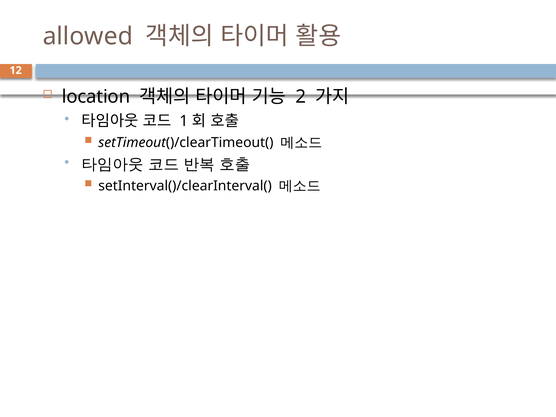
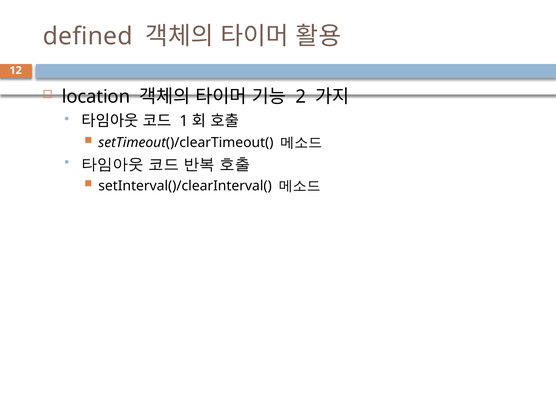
allowed: allowed -> defined
